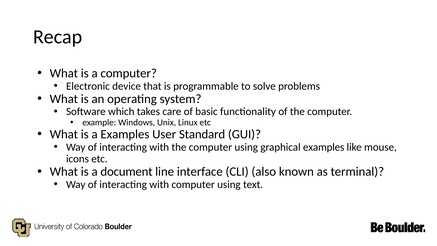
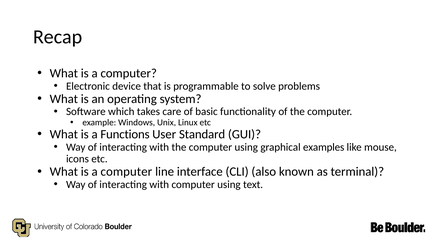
a Examples: Examples -> Functions
document at (126, 172): document -> computer
